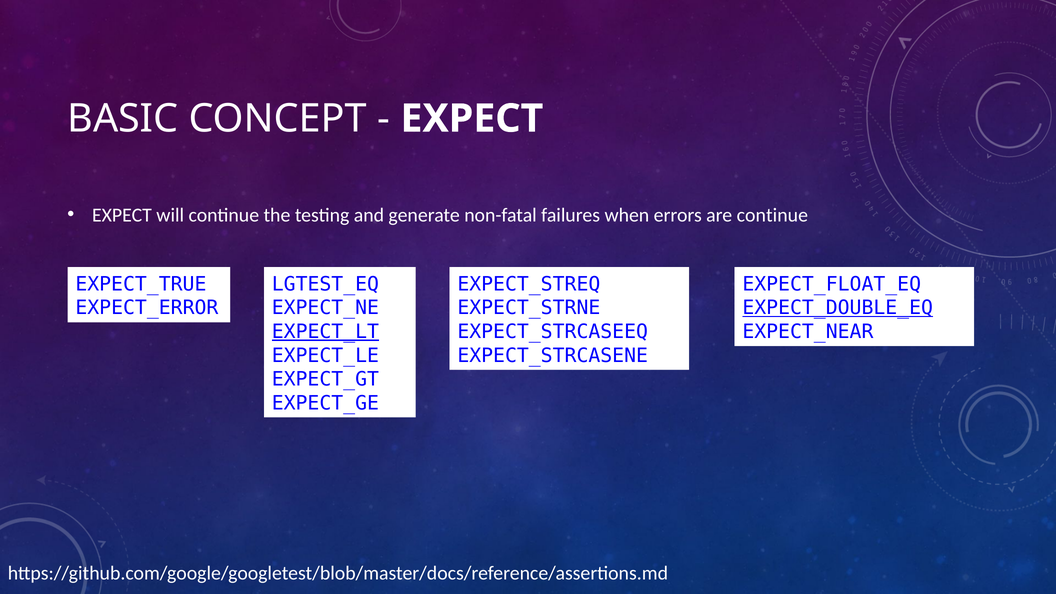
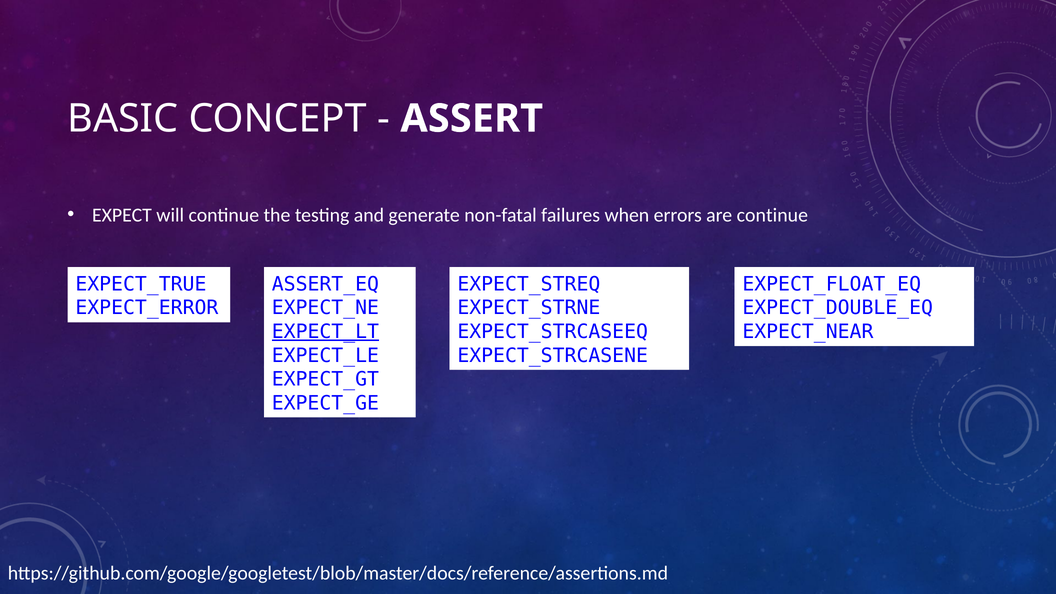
EXPECT at (472, 119): EXPECT -> ASSERT
LGTEST_EQ: LGTEST_EQ -> ASSERT_EQ
EXPECT_DOUBLE_EQ underline: present -> none
